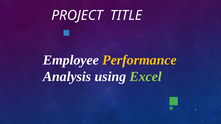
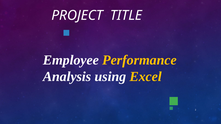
Excel colour: light green -> yellow
